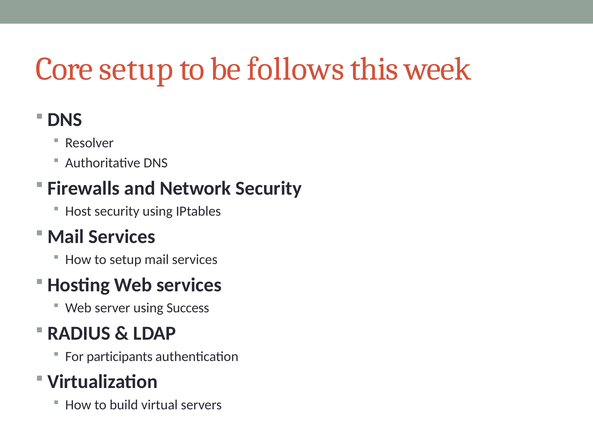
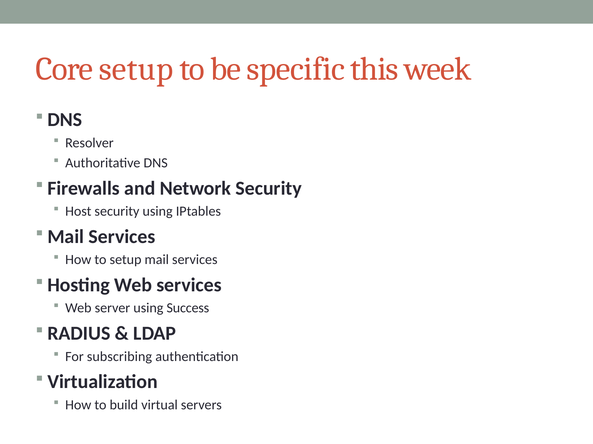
follows: follows -> specific
participants: participants -> subscribing
